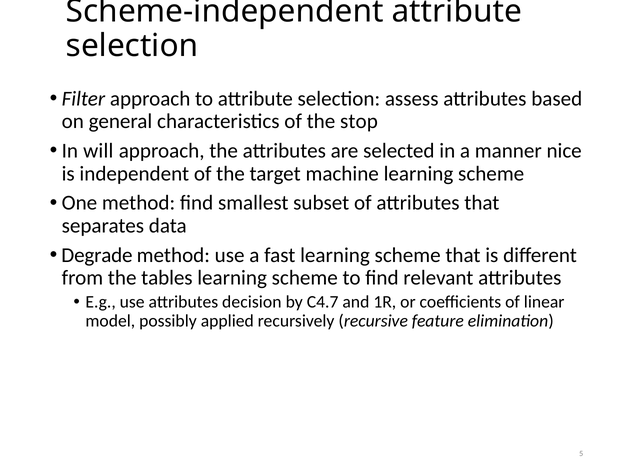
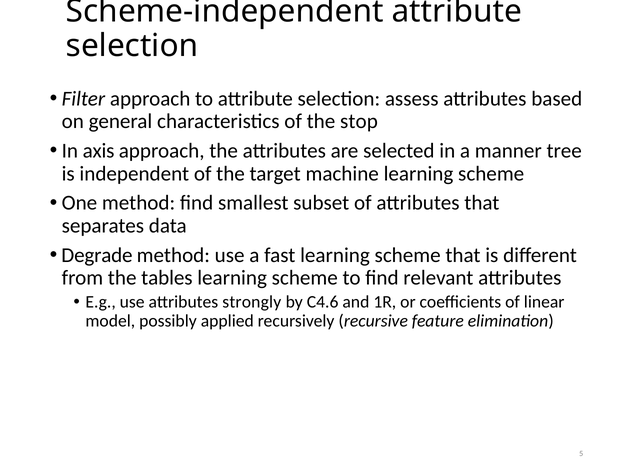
will: will -> axis
nice: nice -> tree
decision: decision -> strongly
C4.7: C4.7 -> C4.6
